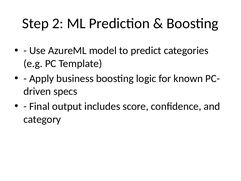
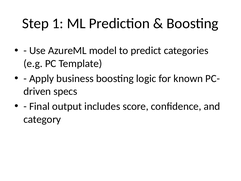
2: 2 -> 1
